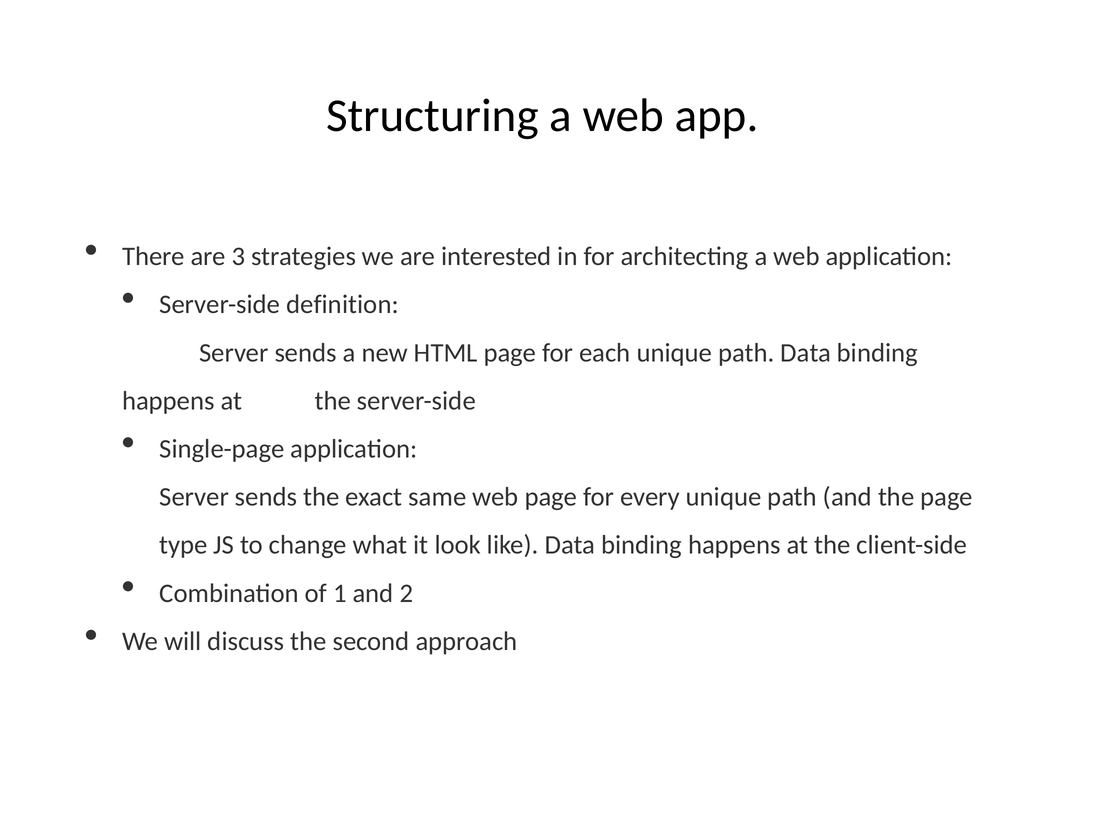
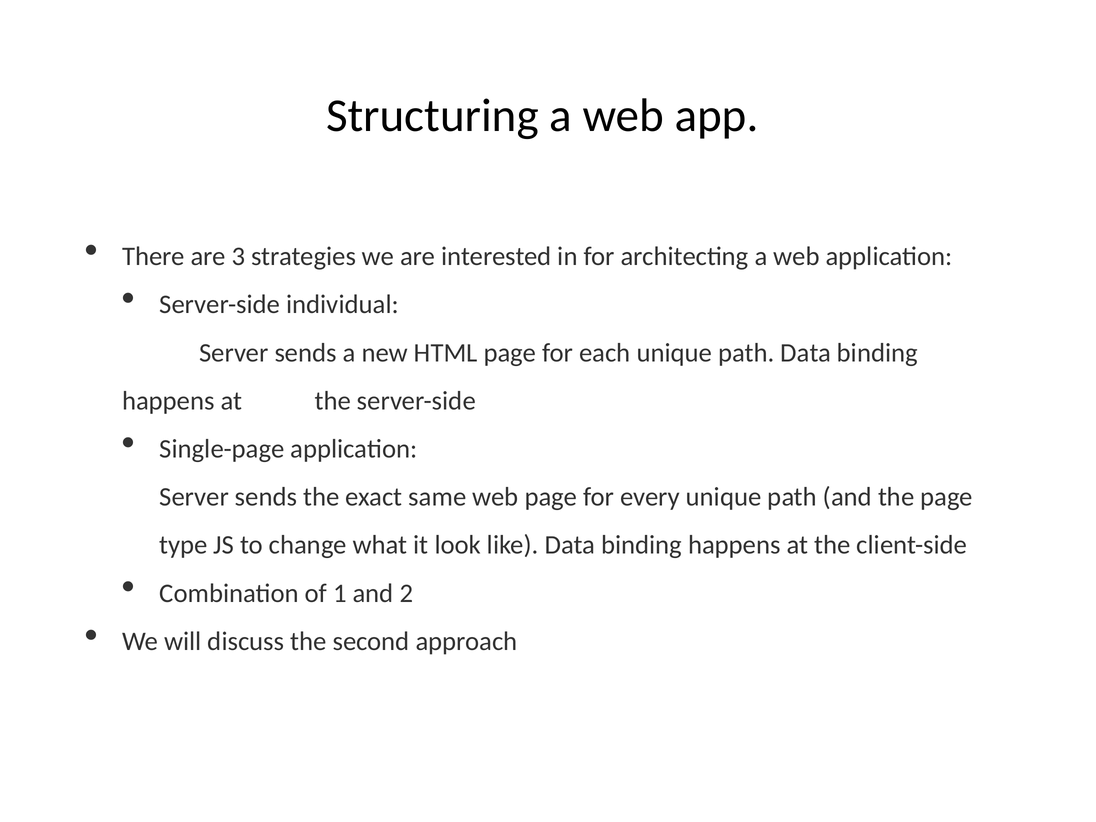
definition: definition -> individual
